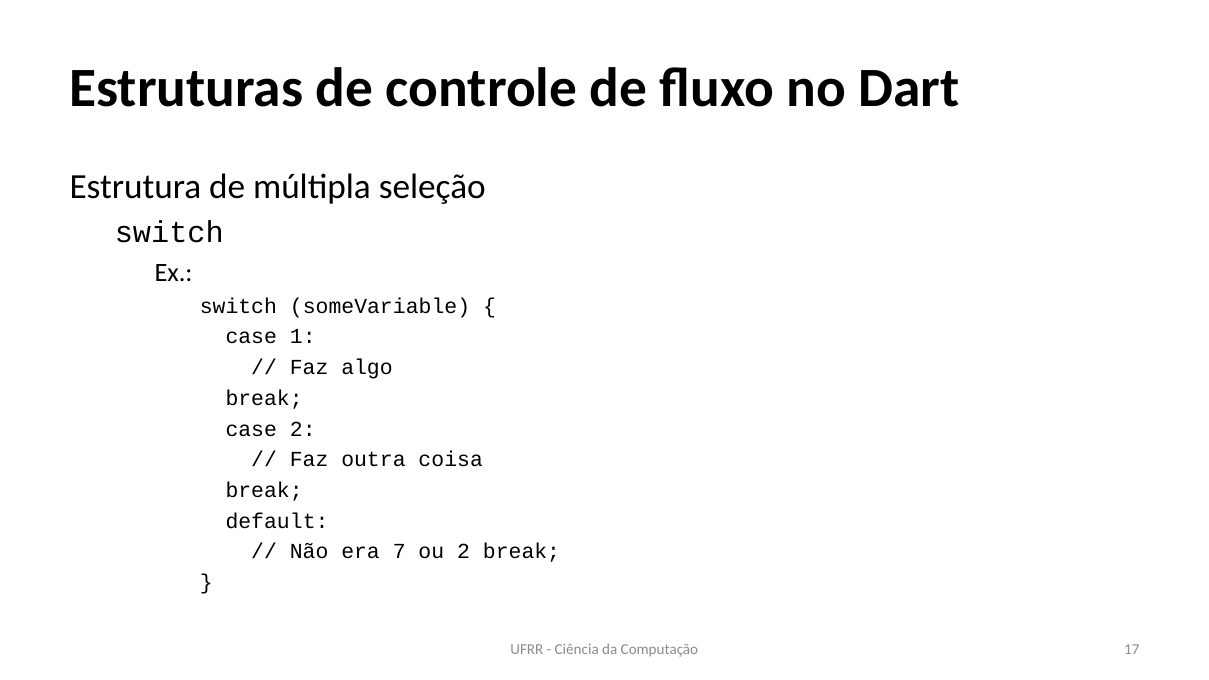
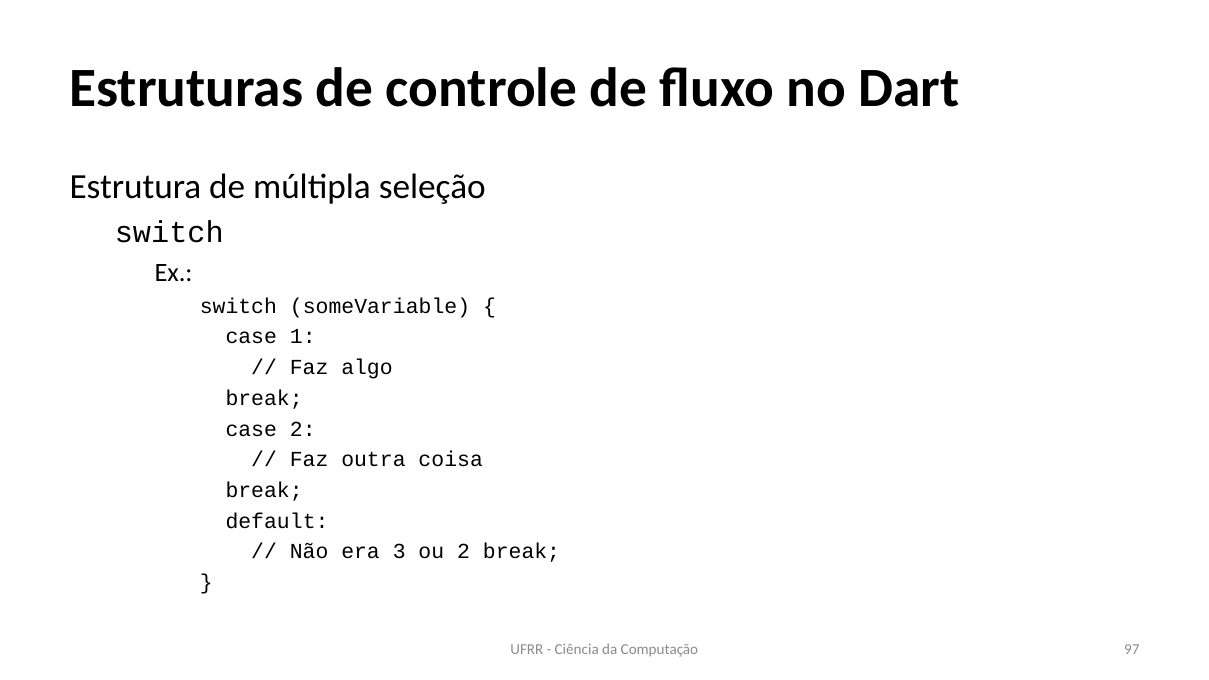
7: 7 -> 3
17: 17 -> 97
